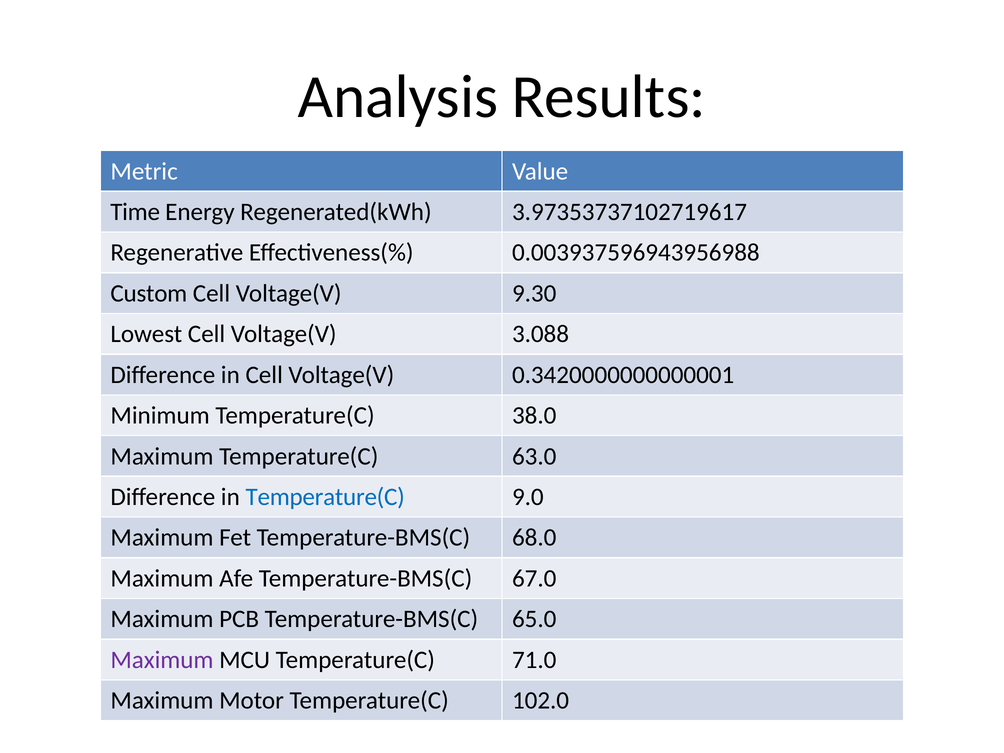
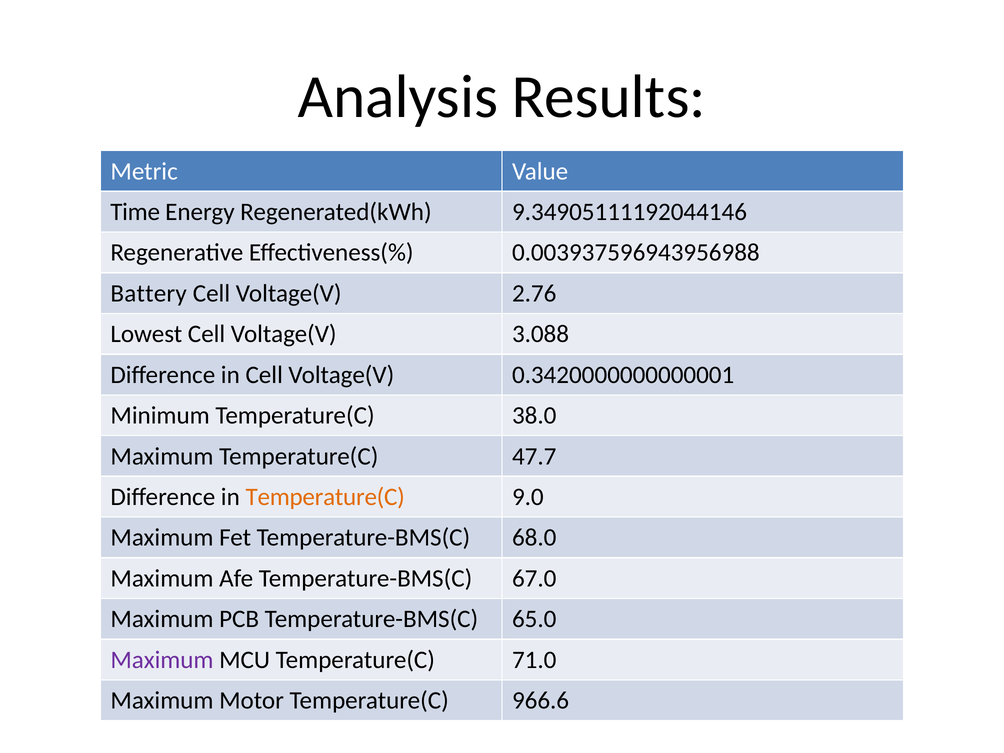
3.97353737102719617: 3.97353737102719617 -> 9.34905111192044146
Custom: Custom -> Battery
9.30: 9.30 -> 2.76
63.0: 63.0 -> 47.7
Temperature(C at (325, 497) colour: blue -> orange
102.0: 102.0 -> 966.6
